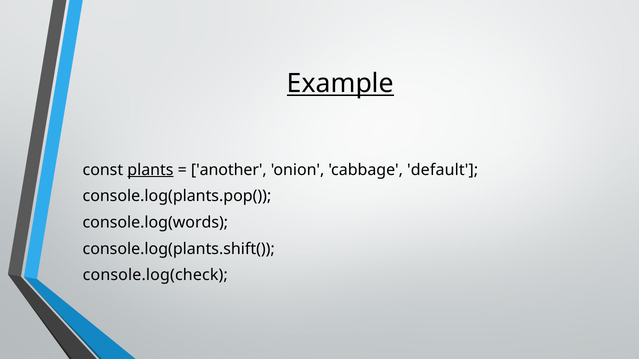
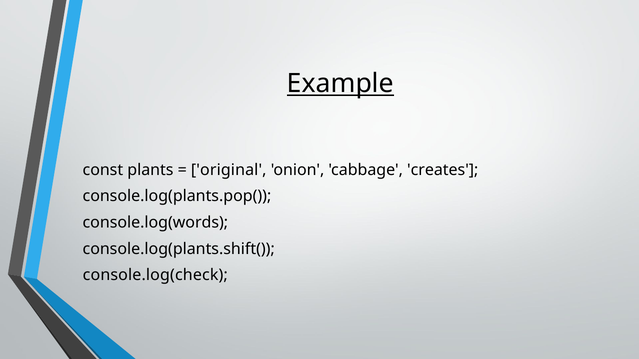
plants underline: present -> none
another: another -> original
default: default -> creates
